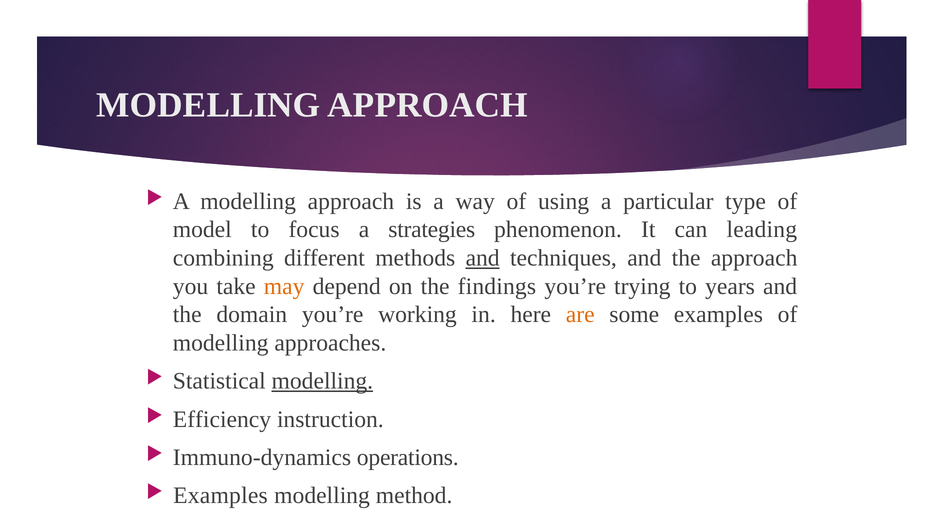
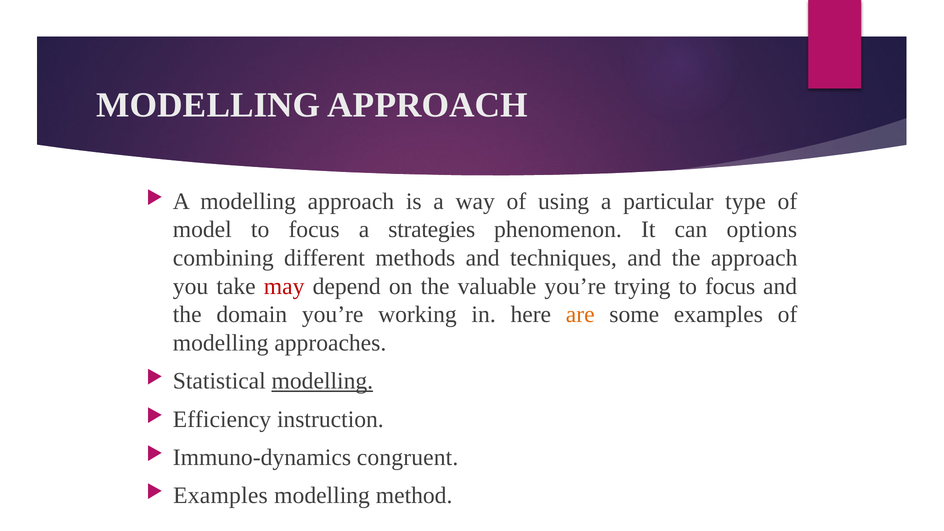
leading: leading -> options
and at (483, 258) underline: present -> none
may colour: orange -> red
findings: findings -> valuable
trying to years: years -> focus
operations: operations -> congruent
